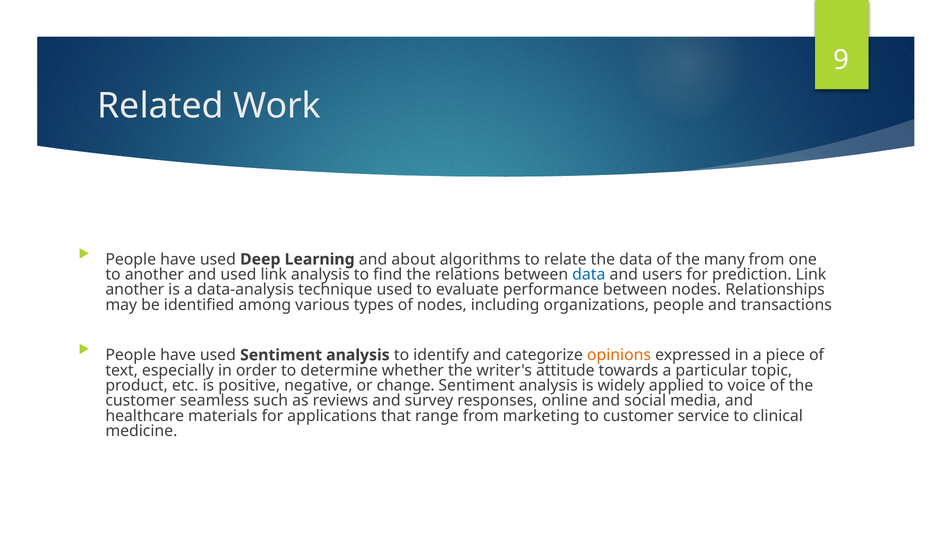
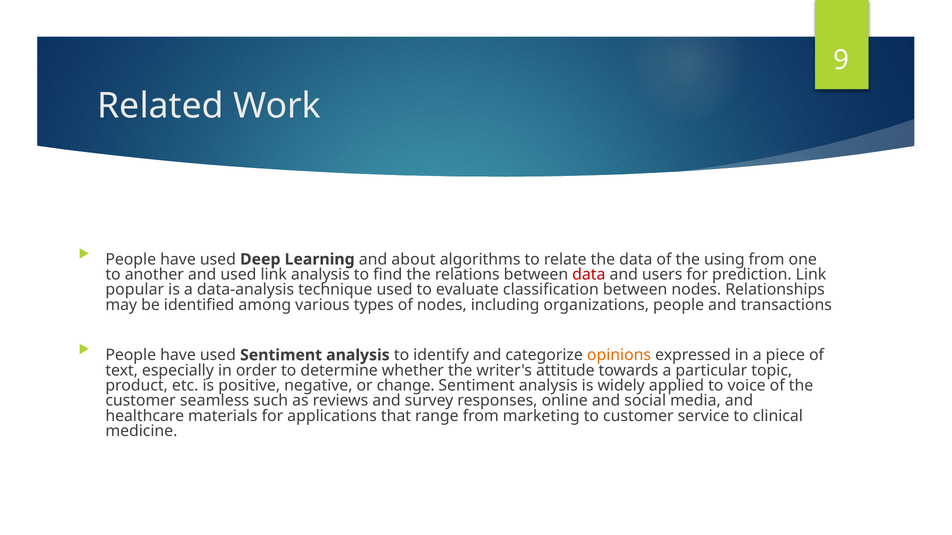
many: many -> using
data at (589, 275) colour: blue -> red
another at (135, 290): another -> popular
performance: performance -> classification
